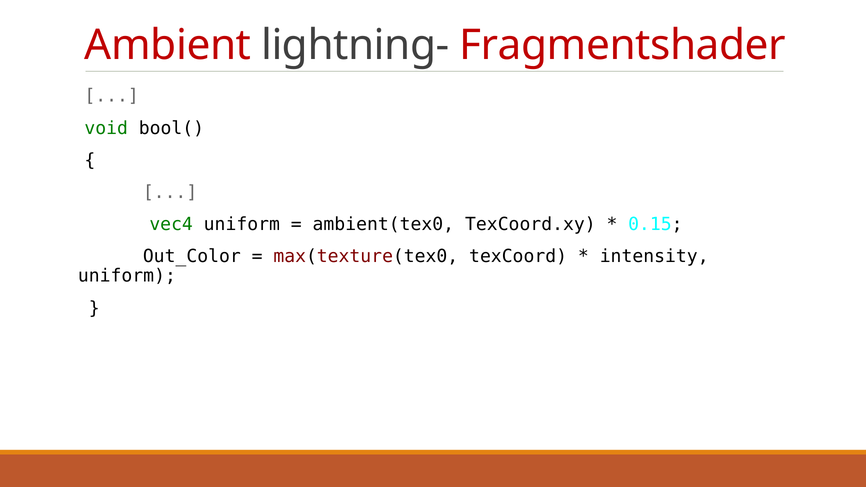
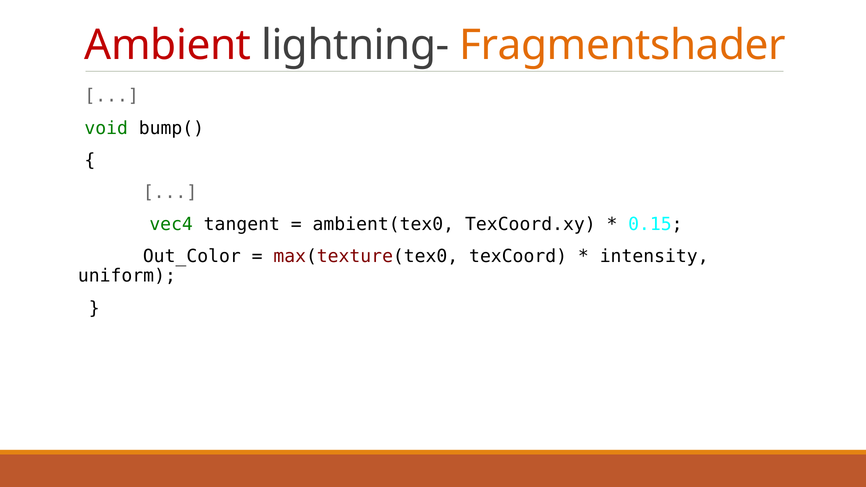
Fragmentshader colour: red -> orange
bool(: bool( -> bump(
vec4 uniform: uniform -> tangent
